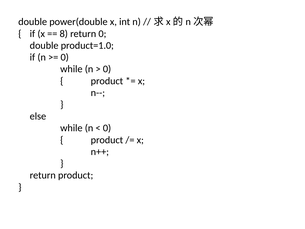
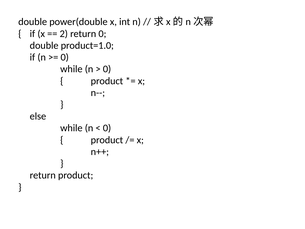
8: 8 -> 2
